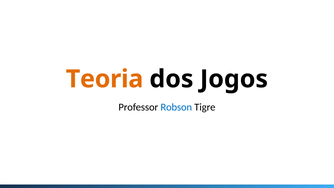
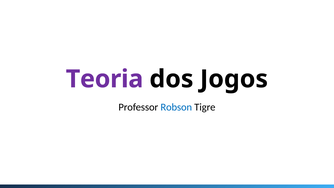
Teoria colour: orange -> purple
